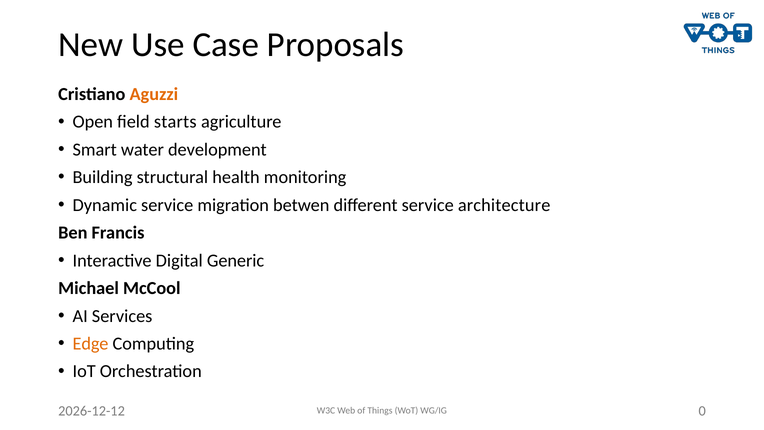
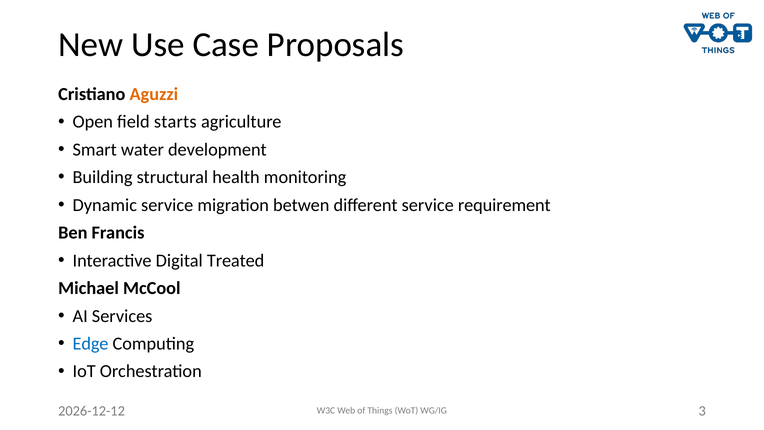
architecture: architecture -> requirement
Generic: Generic -> Treated
Edge colour: orange -> blue
0: 0 -> 3
